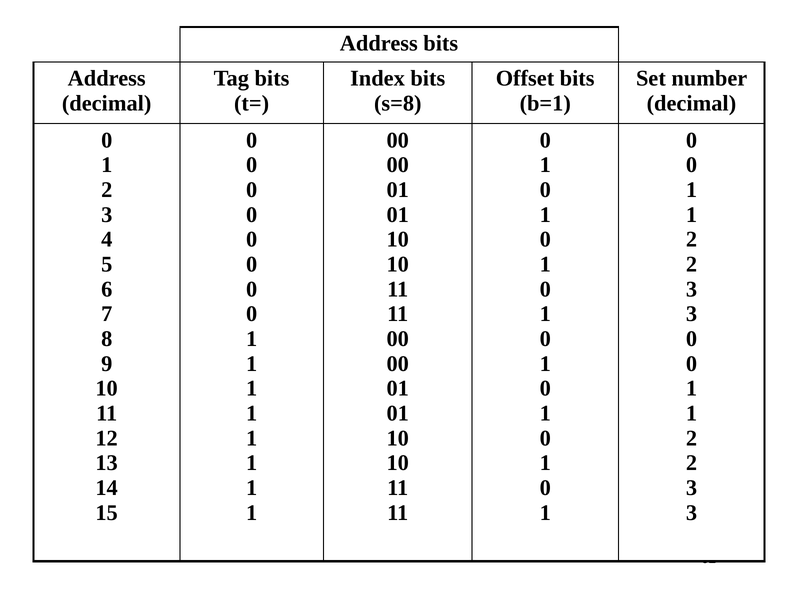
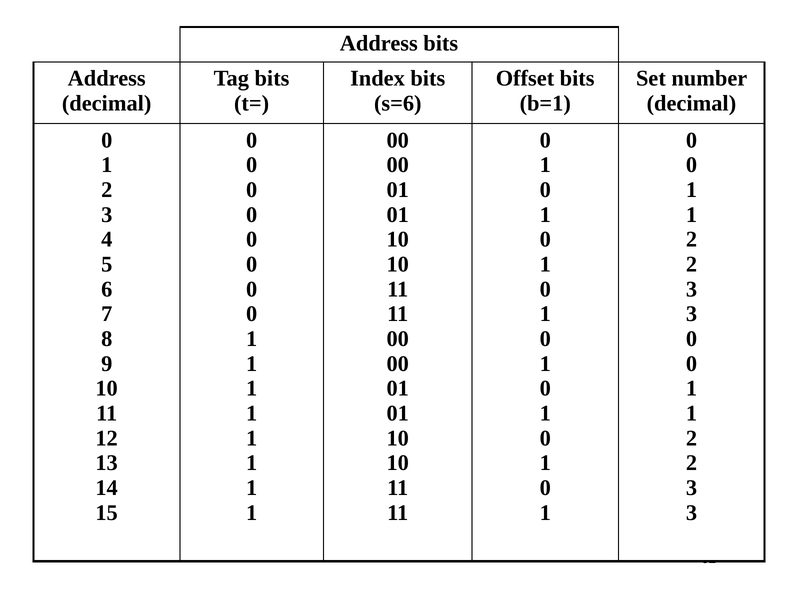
s=8: s=8 -> s=6
